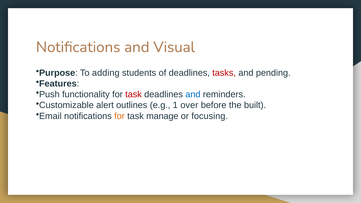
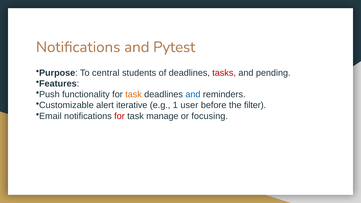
Visual: Visual -> Pytest
adding: adding -> central
task at (134, 94) colour: red -> orange
outlines: outlines -> iterative
over: over -> user
built: built -> filter
for at (119, 116) colour: orange -> red
